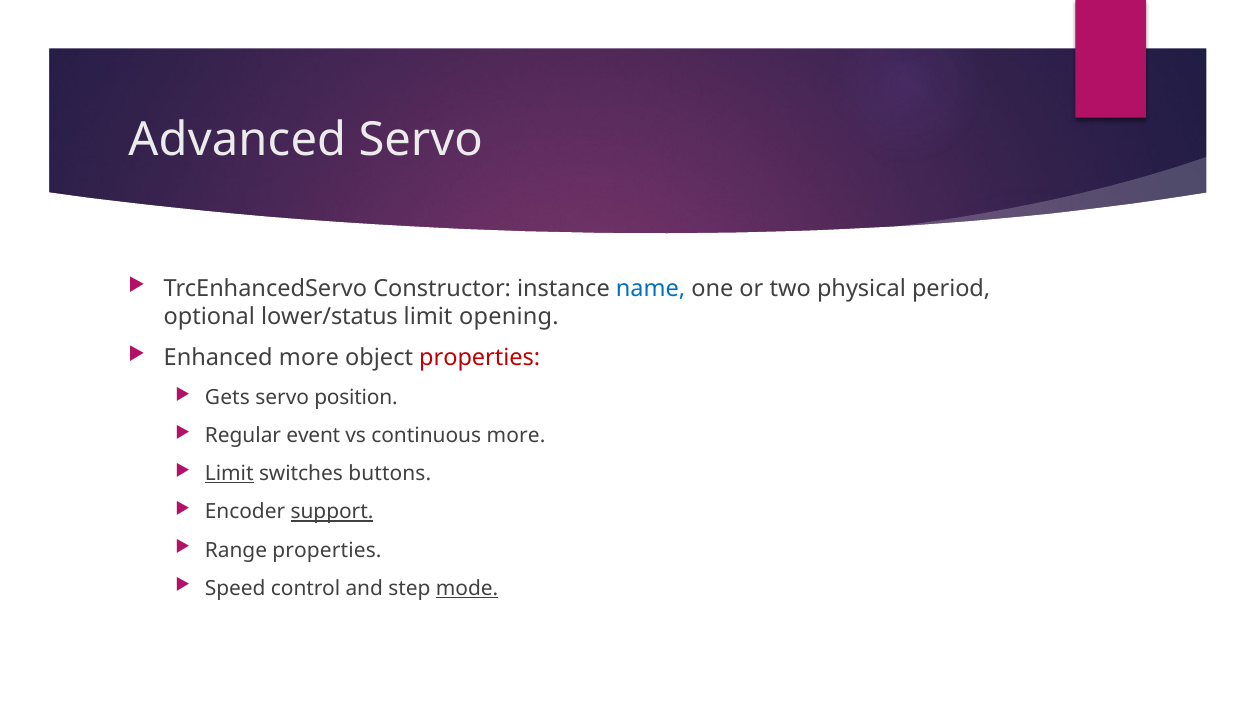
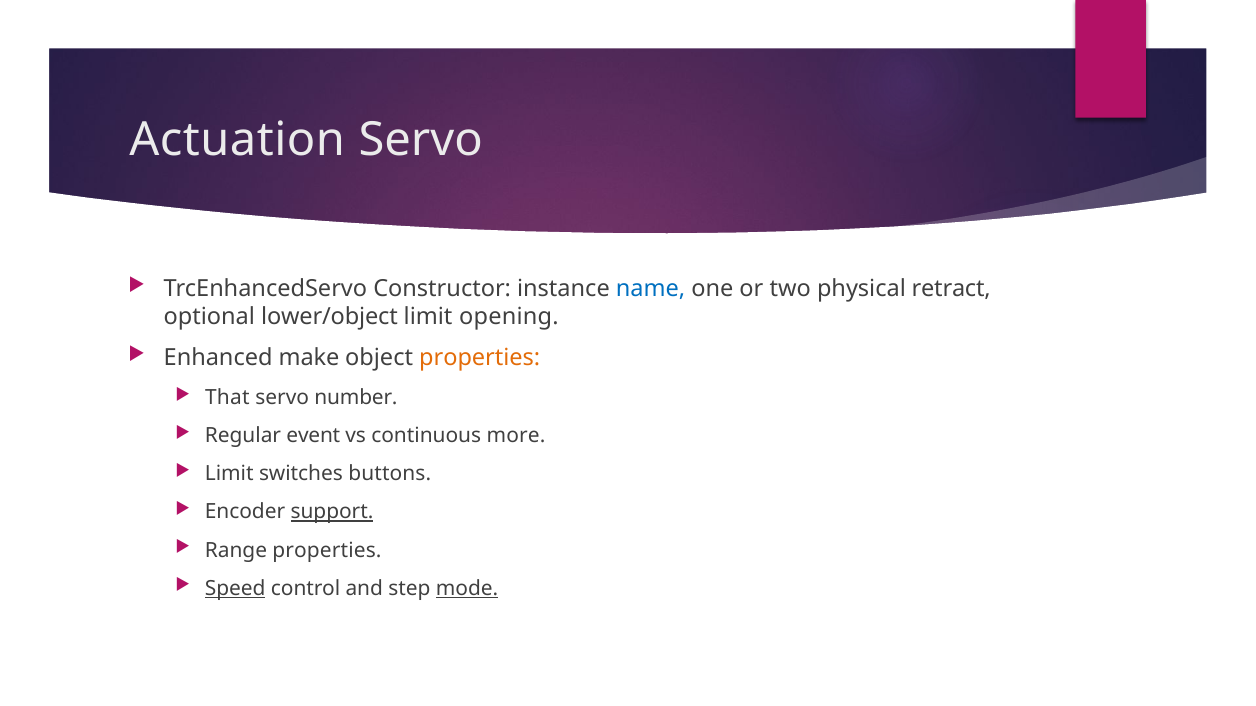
Advanced: Advanced -> Actuation
period: period -> retract
lower/status: lower/status -> lower/object
Enhanced more: more -> make
properties at (480, 358) colour: red -> orange
Gets: Gets -> That
position: position -> number
Limit at (229, 474) underline: present -> none
Speed underline: none -> present
